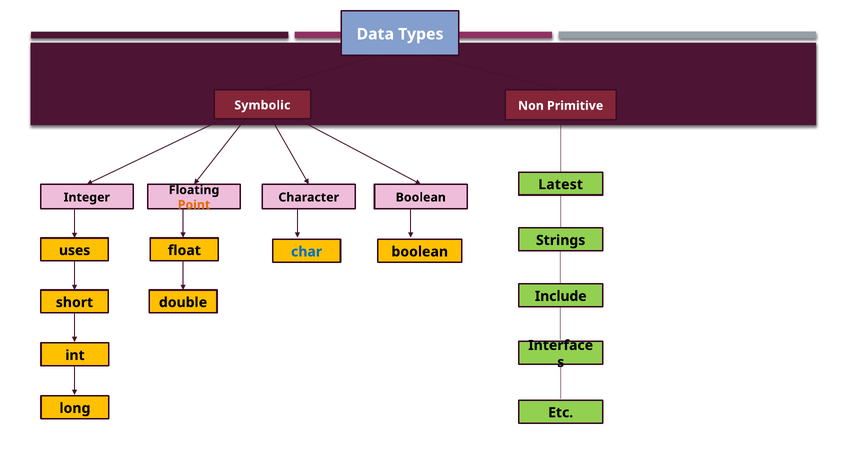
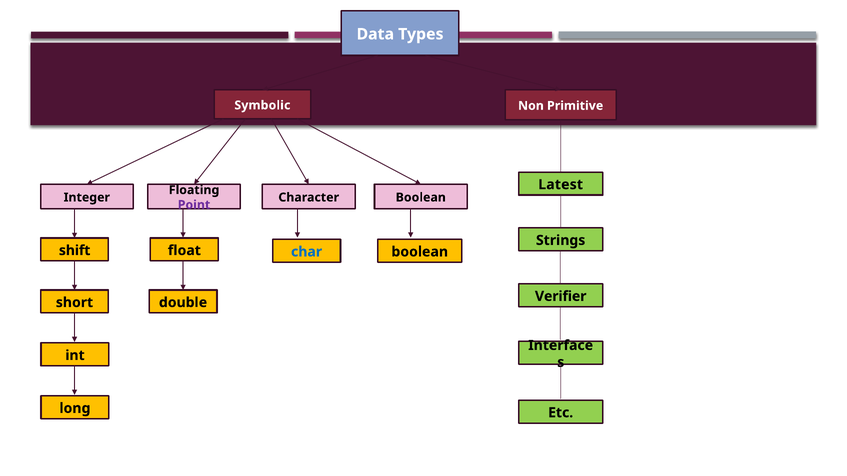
Point colour: orange -> purple
uses: uses -> shift
Include: Include -> Verifier
